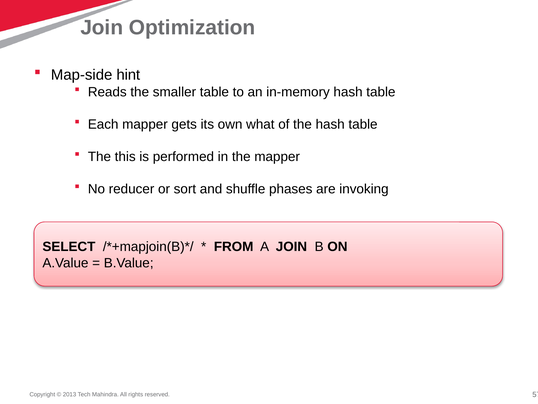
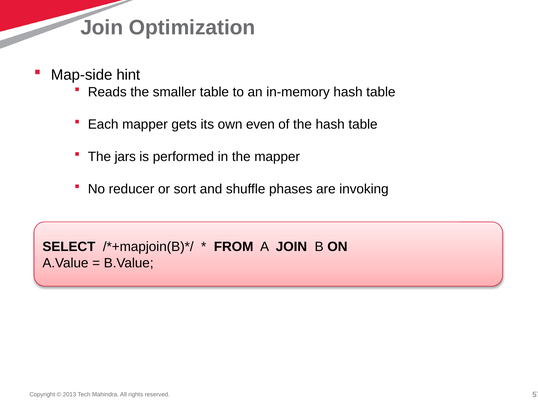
what: what -> even
this: this -> jars
